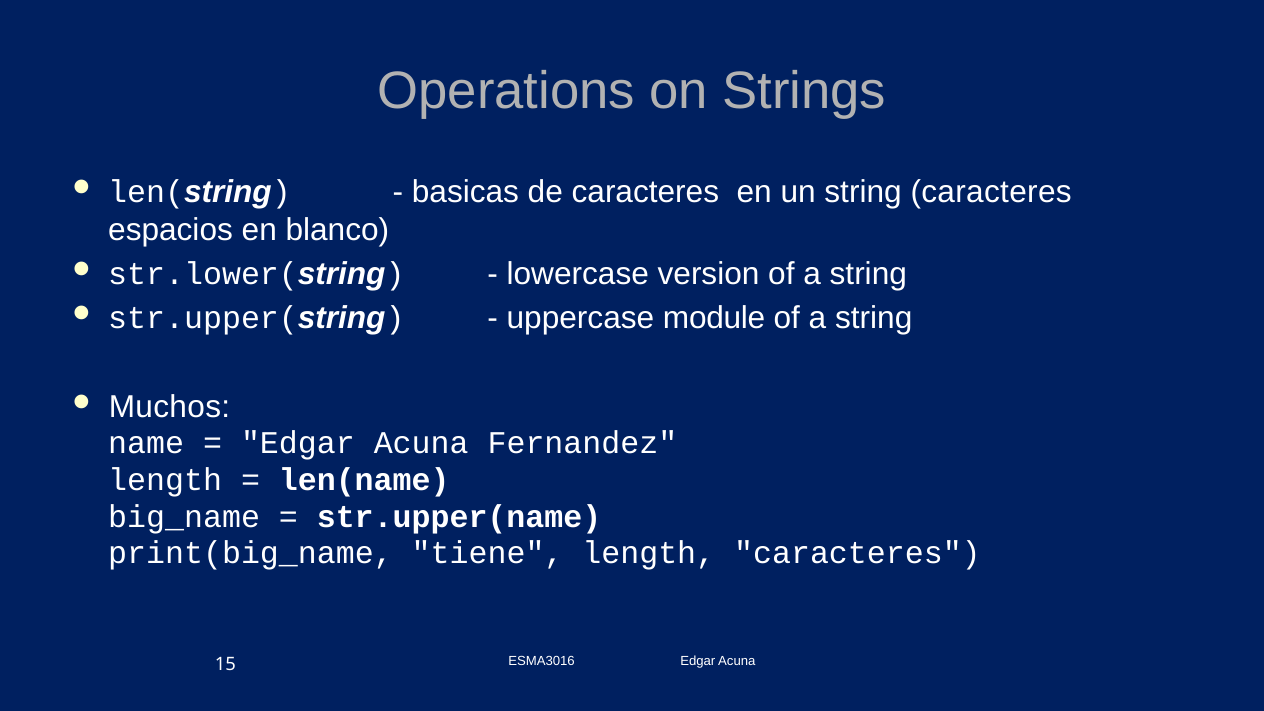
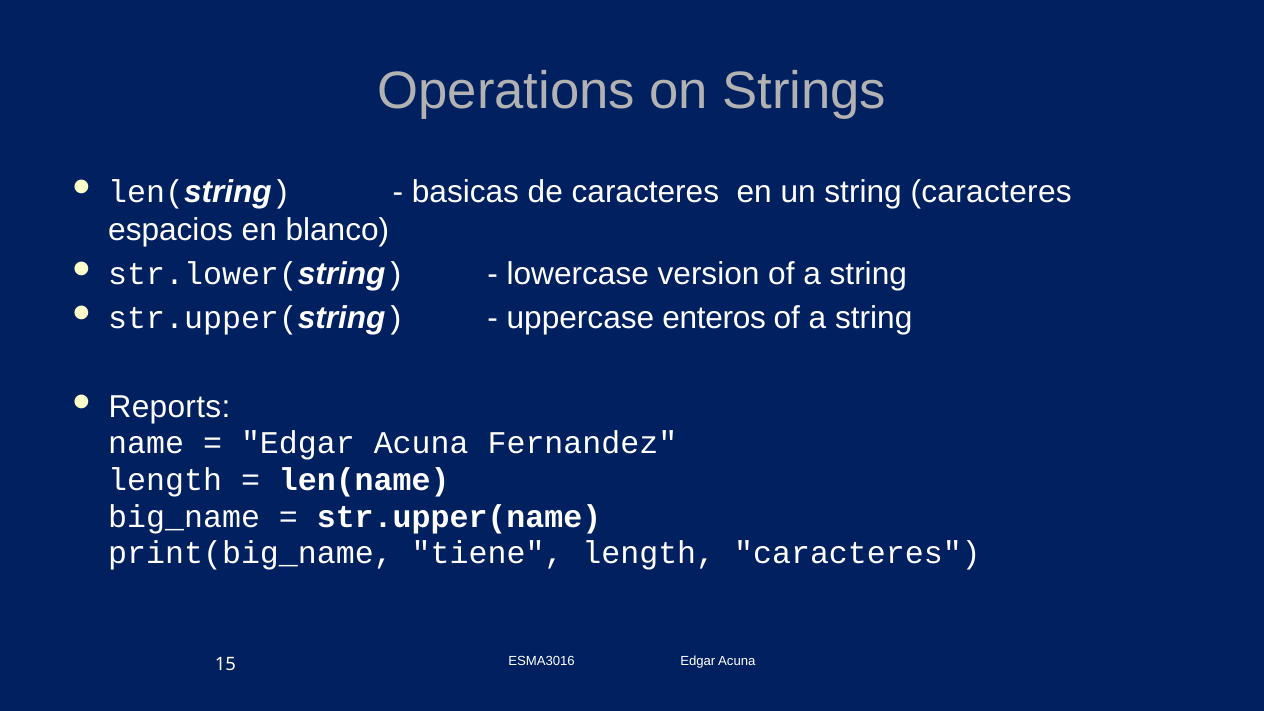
module: module -> enteros
Muchos: Muchos -> Reports
